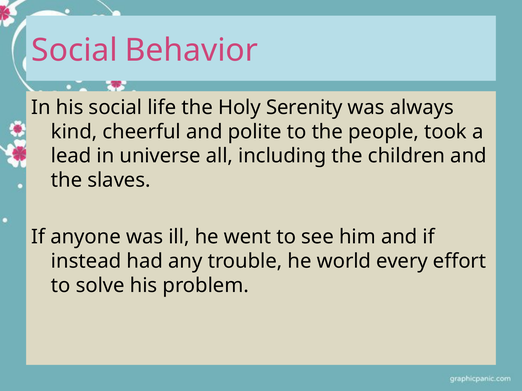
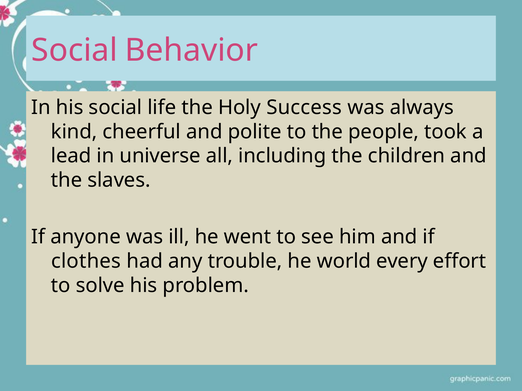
Serenity: Serenity -> Success
instead: instead -> clothes
